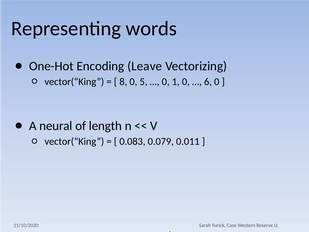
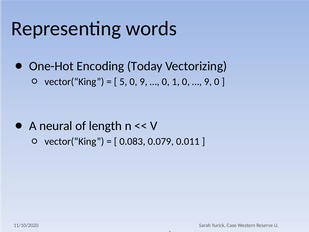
Leave: Leave -> Today
8: 8 -> 5
0 5: 5 -> 9
6 at (208, 82): 6 -> 9
